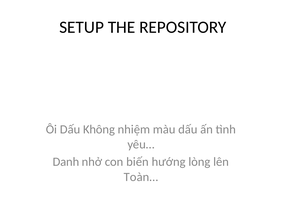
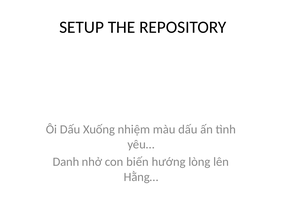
Không: Không -> Xuống
Toàn…: Toàn… -> Hằng…
